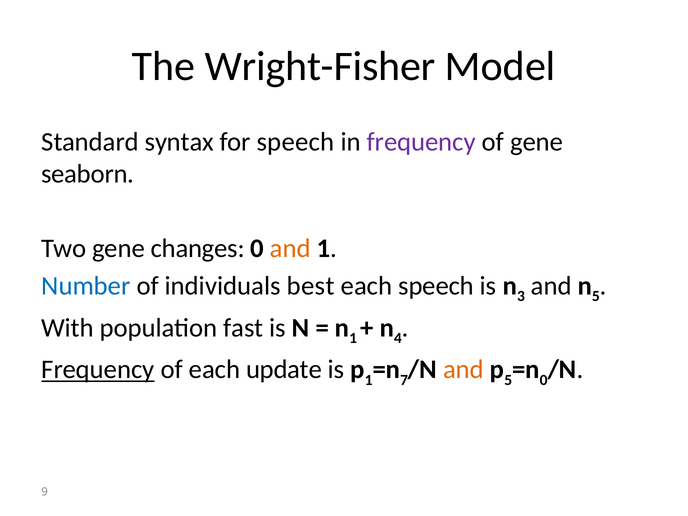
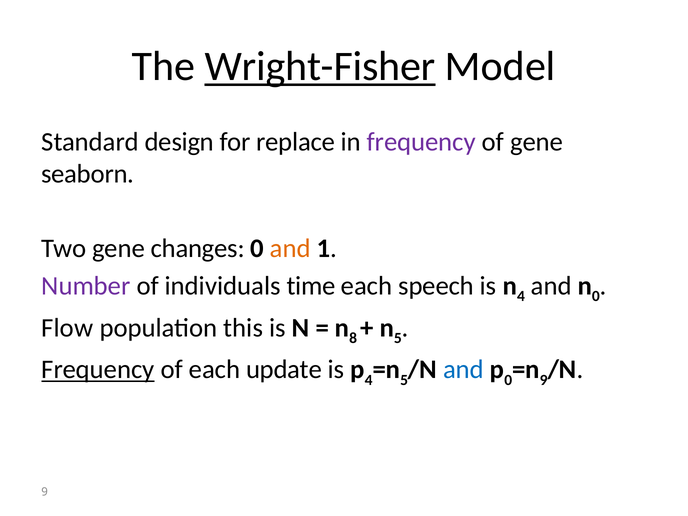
Wright-Fisher underline: none -> present
syntax: syntax -> design
for speech: speech -> replace
Number colour: blue -> purple
best: best -> time
n 3: 3 -> 4
n 5: 5 -> 0
With: With -> Flow
fast: fast -> this
n 1: 1 -> 8
n 4: 4 -> 5
1 at (369, 380): 1 -> 4
7 at (404, 380): 7 -> 5
and at (463, 370) colour: orange -> blue
5 at (508, 380): 5 -> 0
0 at (544, 380): 0 -> 9
